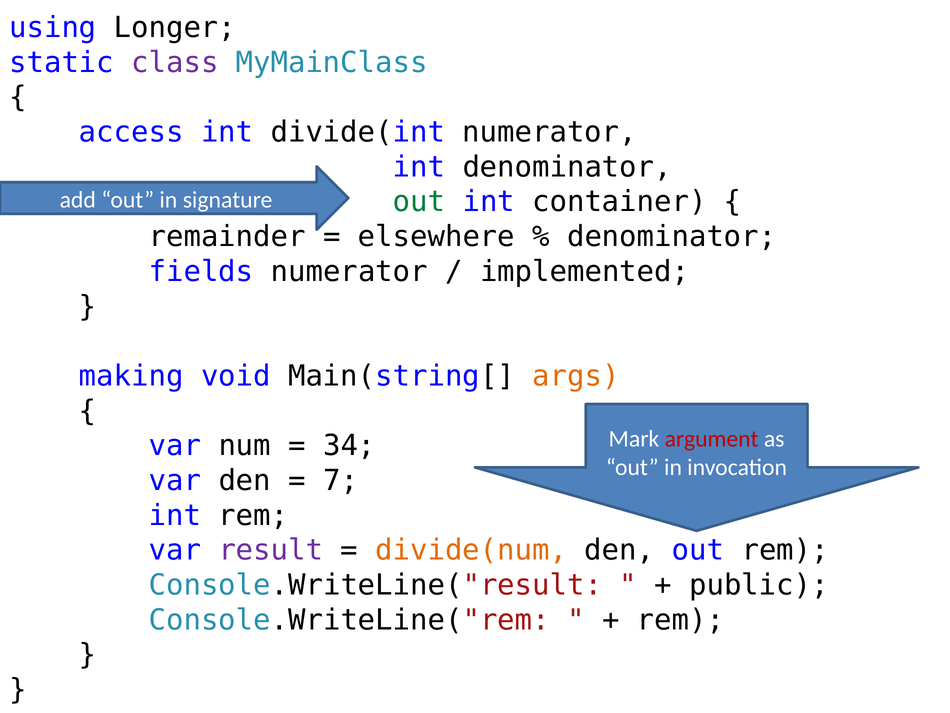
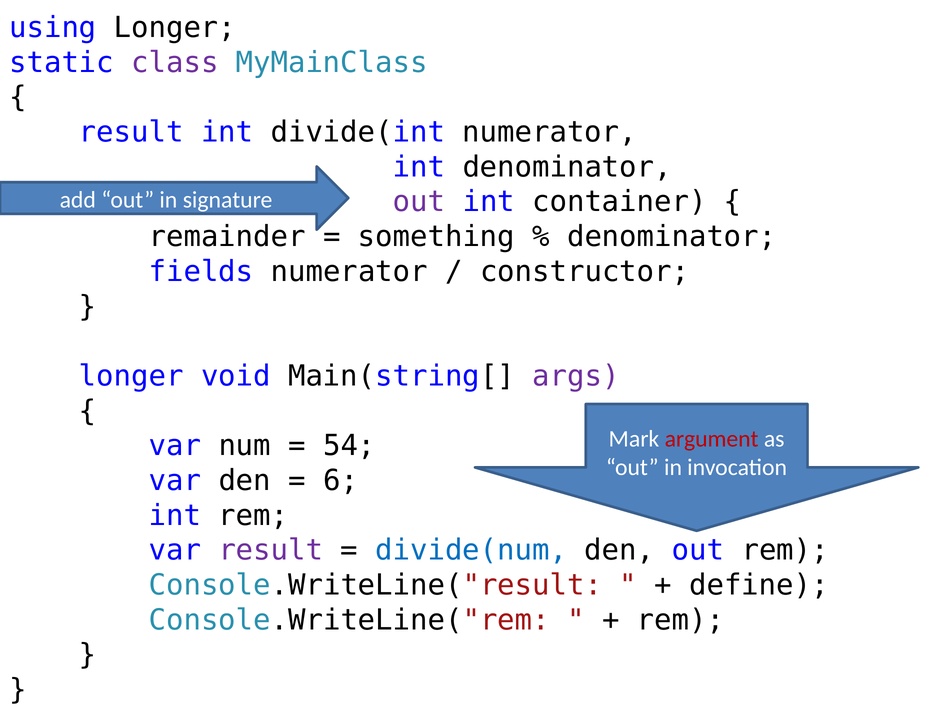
access at (131, 132): access -> result
out at (419, 202) colour: green -> purple
elsewhere: elsewhere -> something
implemented: implemented -> constructor
making at (131, 376): making -> longer
args colour: orange -> purple
34: 34 -> 54
7: 7 -> 6
divide(num colour: orange -> blue
public: public -> define
